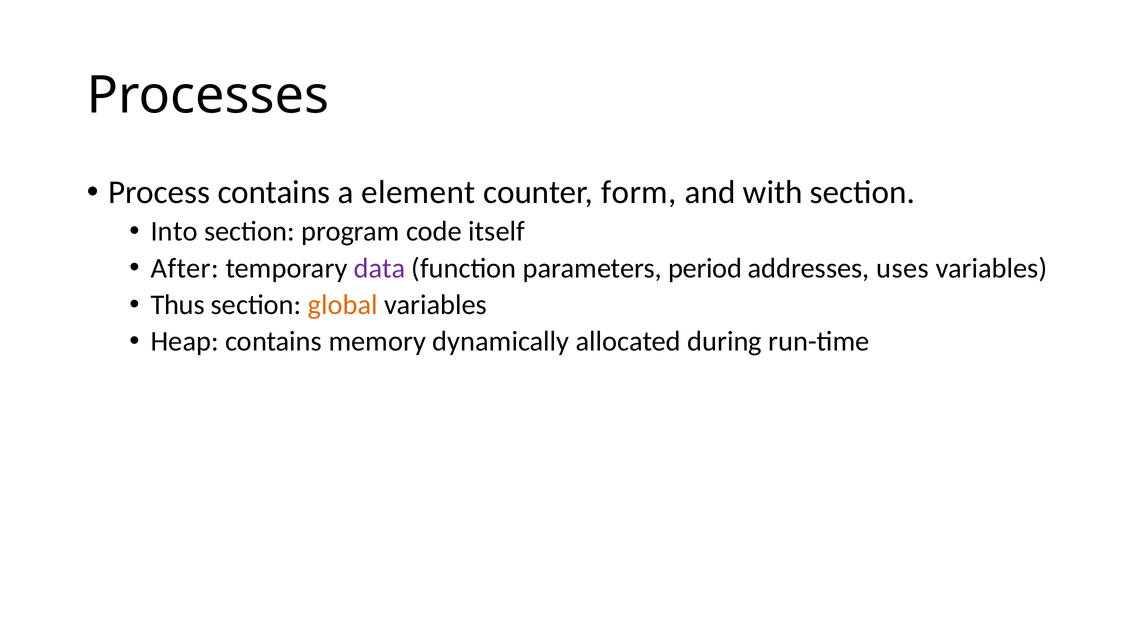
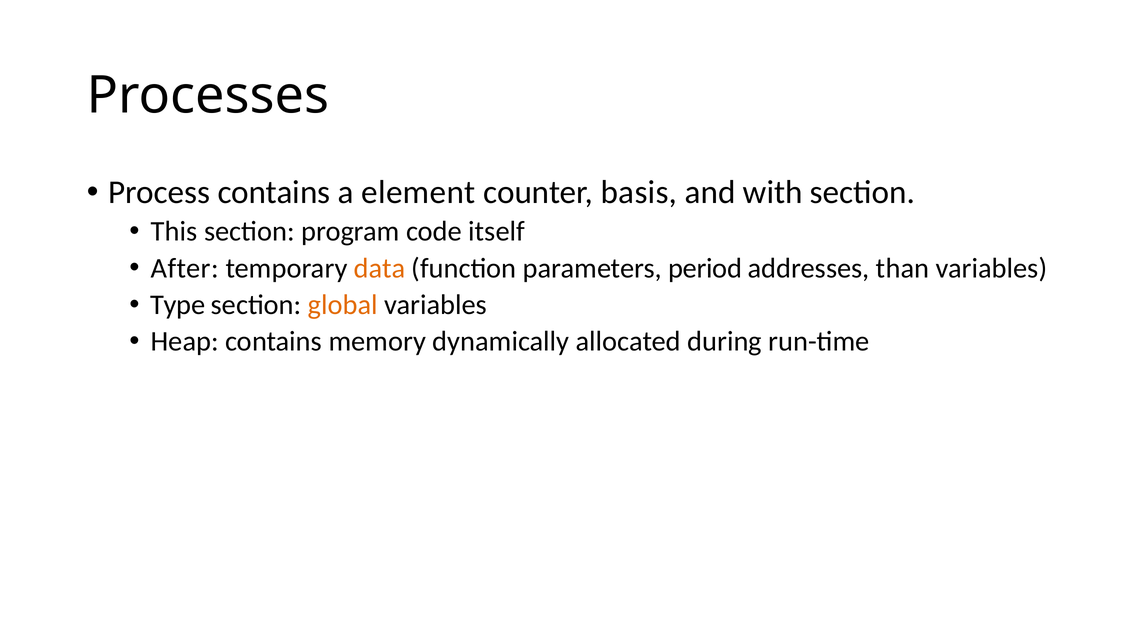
form: form -> basis
Into: Into -> This
data colour: purple -> orange
uses: uses -> than
Thus: Thus -> Type
